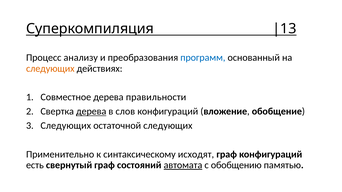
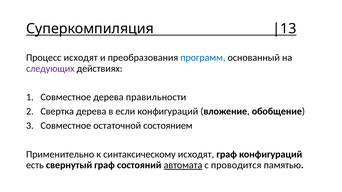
Процесс анализу: анализу -> исходят
следующих at (50, 69) colour: orange -> purple
дерева at (91, 112) underline: present -> none
слов: слов -> если
Следующих at (66, 126): Следующих -> Совместное
остаточной следующих: следующих -> состоянием
обобщению: обобщению -> проводится
